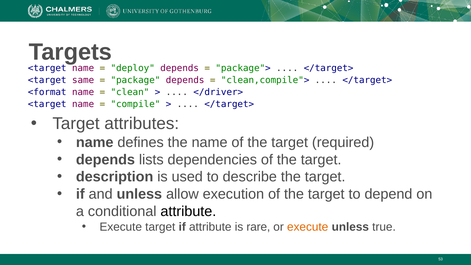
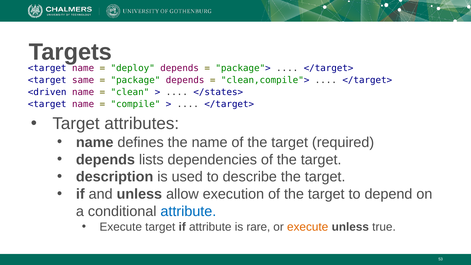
<format: <format -> <driven
</driver>: </driver> -> </states>
attribute at (188, 211) colour: black -> blue
